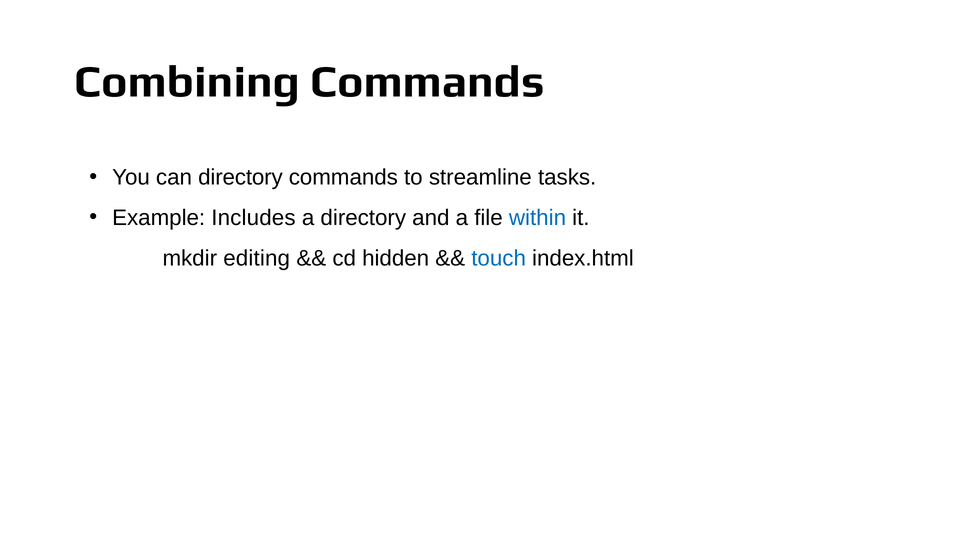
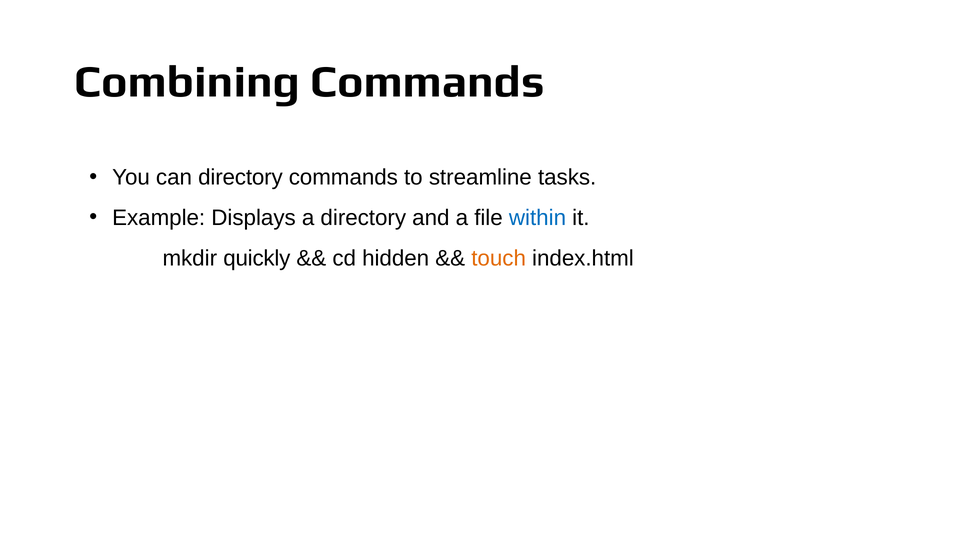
Includes: Includes -> Displays
editing: editing -> quickly
touch colour: blue -> orange
